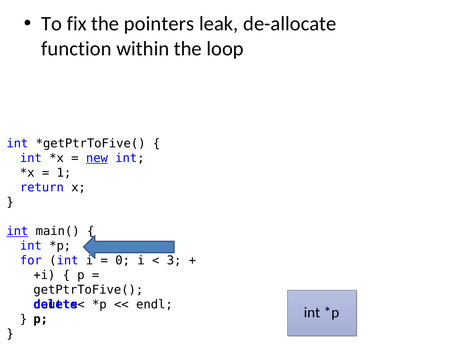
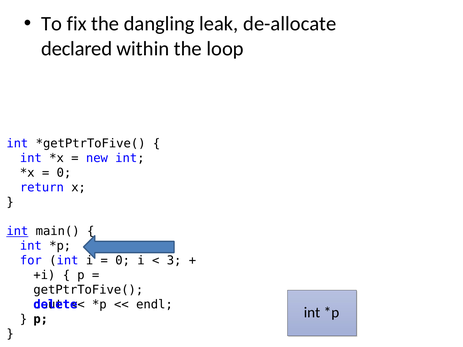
pointers: pointers -> dangling
function: function -> declared
new underline: present -> none
1 at (64, 173): 1 -> 0
